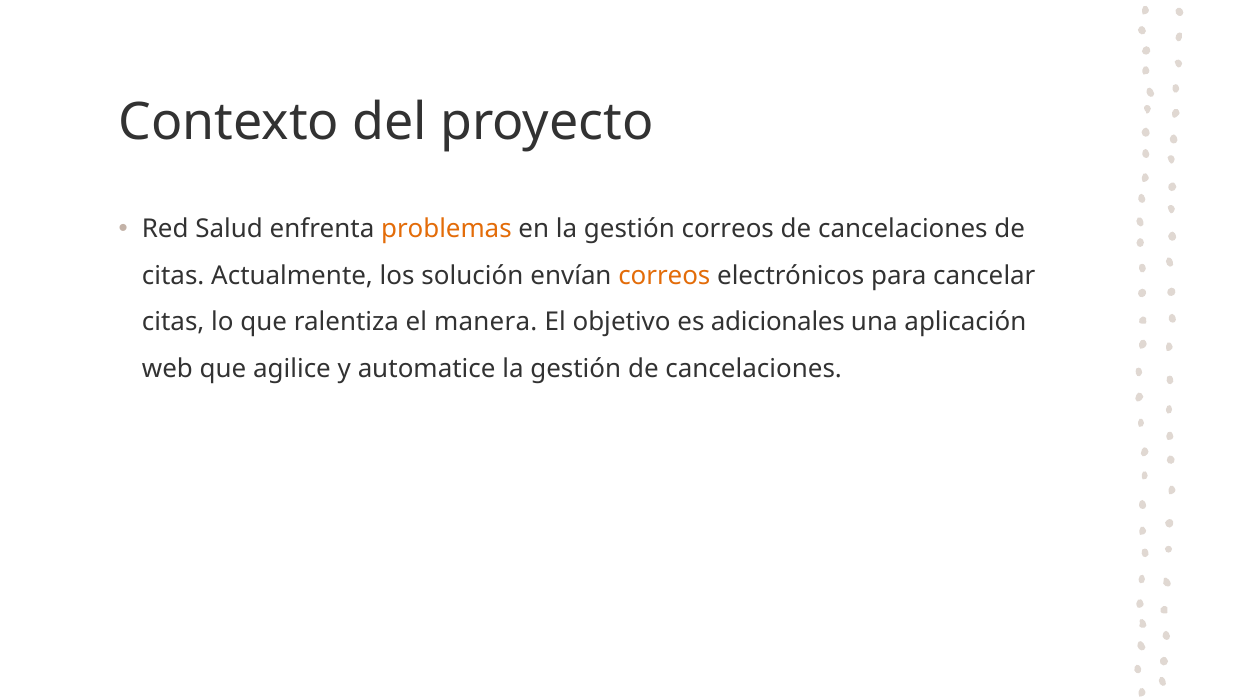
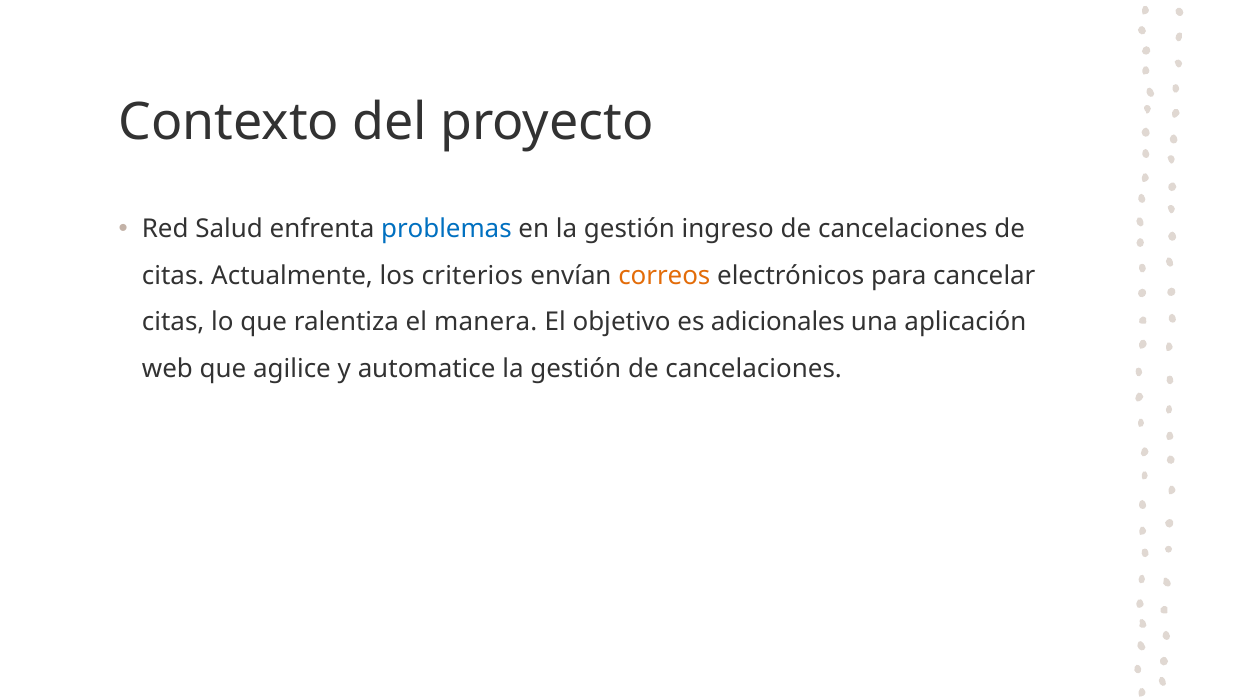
problemas colour: orange -> blue
gestión correos: correos -> ingreso
solución: solución -> criterios
